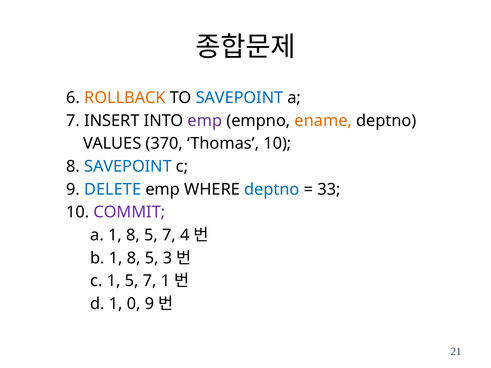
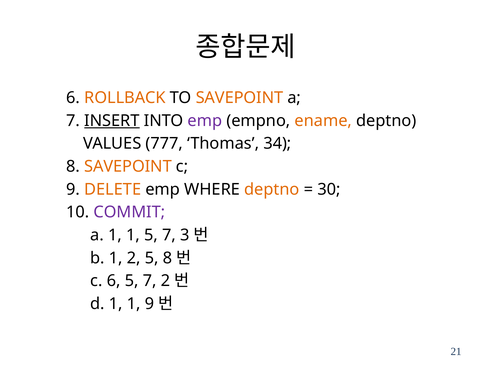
SAVEPOINT at (239, 98) colour: blue -> orange
INSERT underline: none -> present
370: 370 -> 777
Thomas 10: 10 -> 34
SAVEPOINT at (128, 167) colour: blue -> orange
DELETE colour: blue -> orange
deptno at (272, 189) colour: blue -> orange
33: 33 -> 30
a 1 8: 8 -> 1
4: 4 -> 3
b 1 8: 8 -> 2
5 3: 3 -> 8
c 1: 1 -> 6
7 1: 1 -> 2
d 1 0: 0 -> 1
